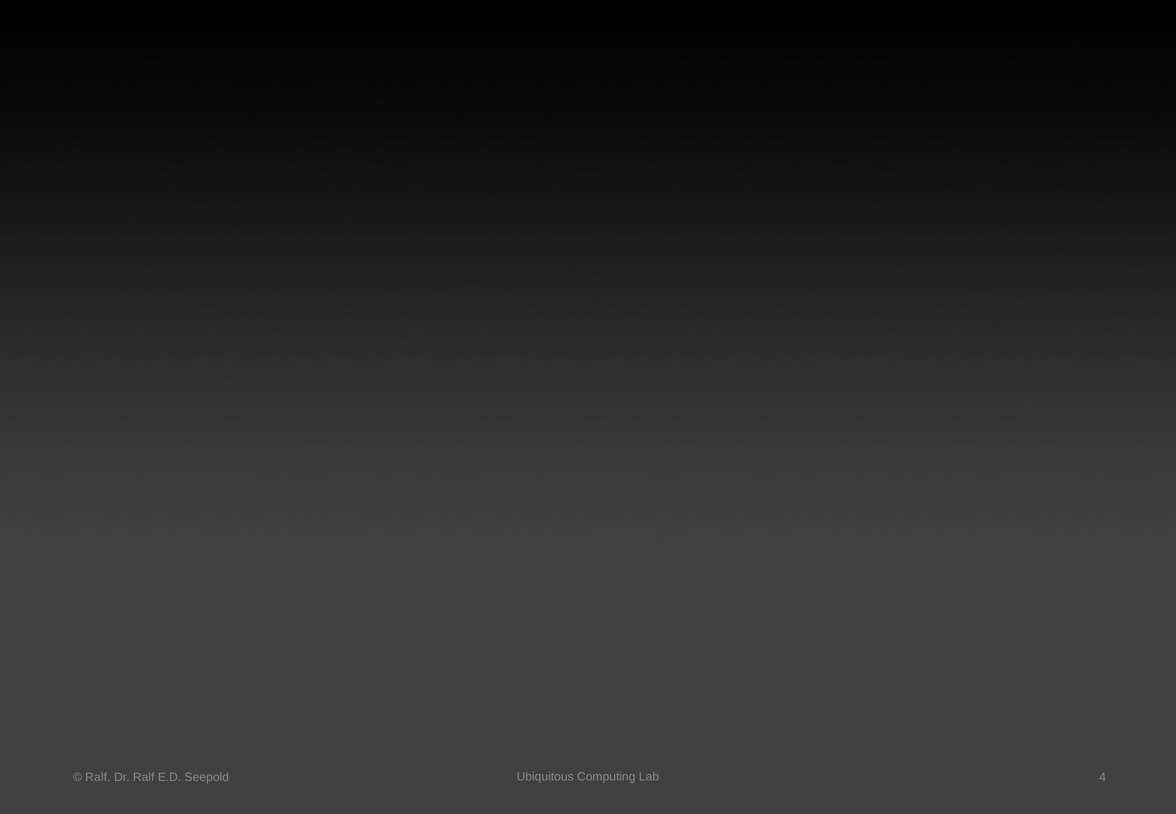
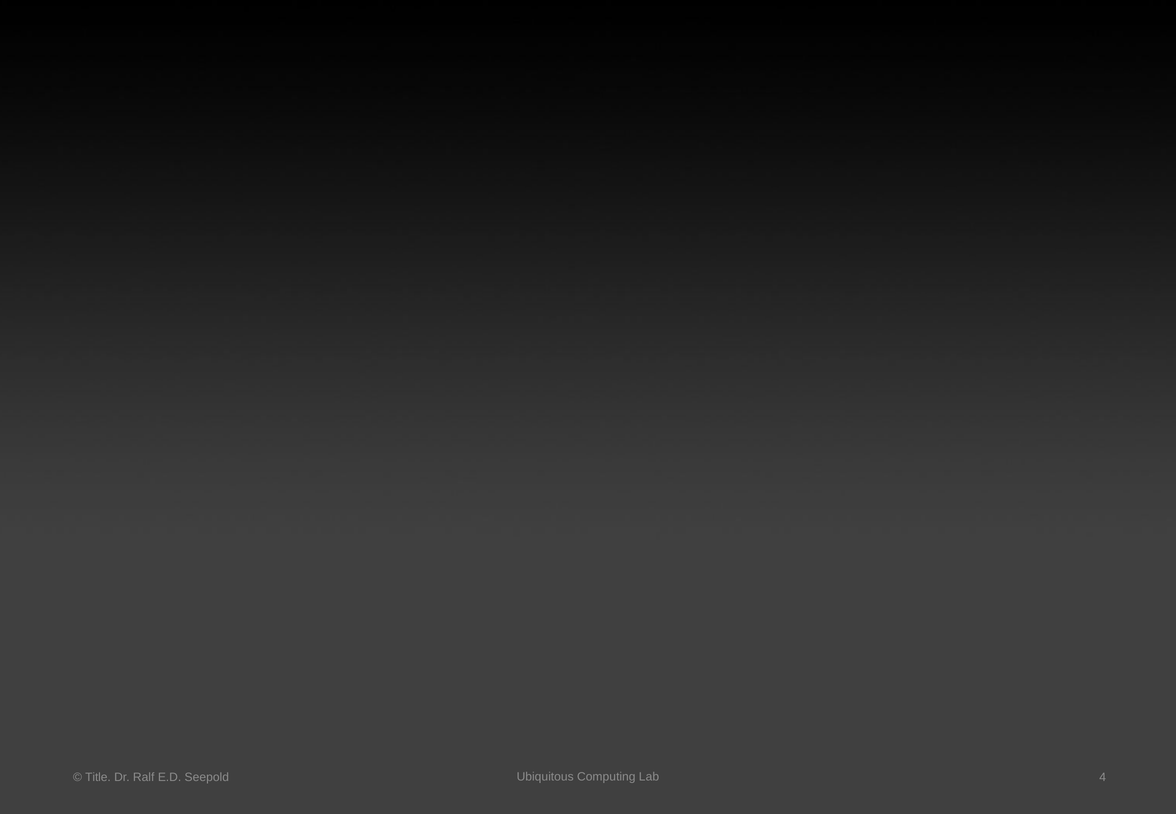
Ralf at (98, 777): Ralf -> Title
